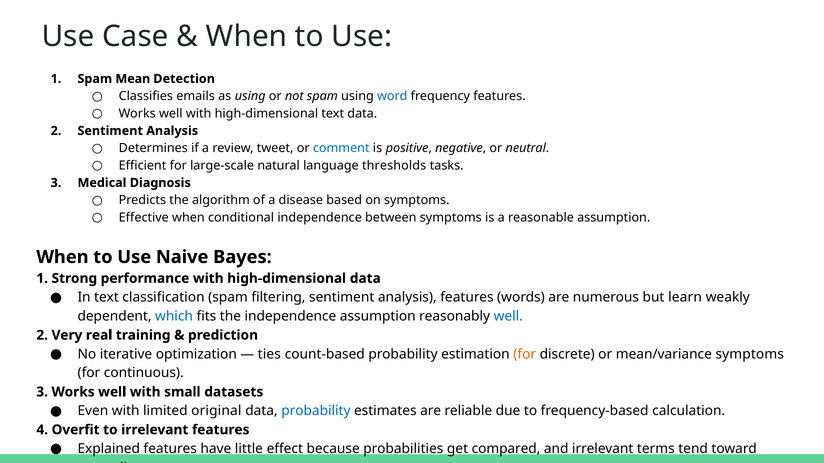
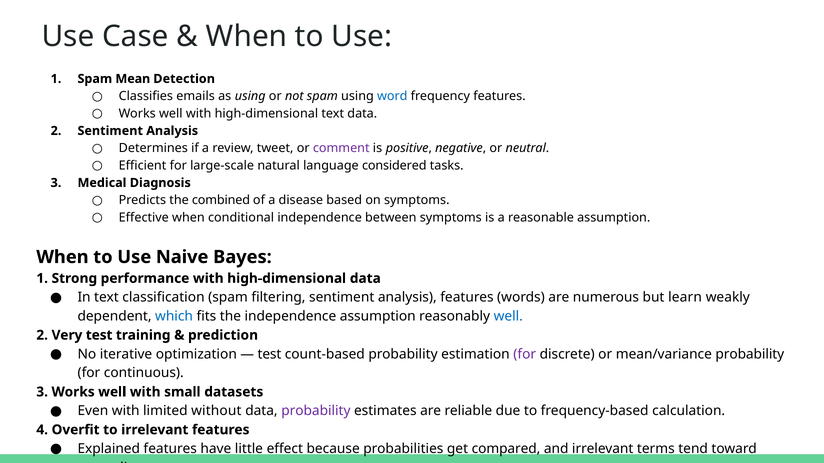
comment colour: blue -> purple
thresholds: thresholds -> considered
algorithm: algorithm -> combined
Very real: real -> test
ties at (269, 354): ties -> test
for at (525, 354) colour: orange -> purple
mean/variance symptoms: symptoms -> probability
original: original -> without
probability at (316, 411) colour: blue -> purple
